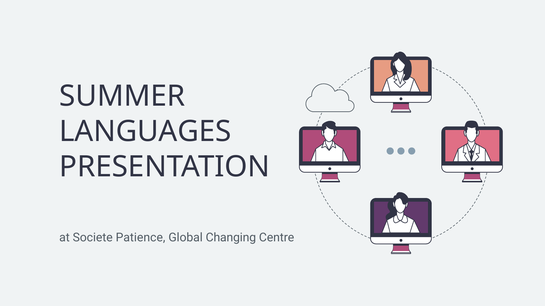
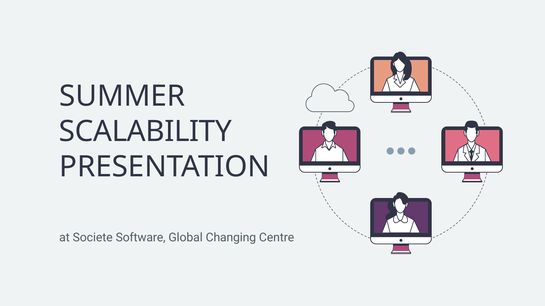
LANGUAGES: LANGUAGES -> SCALABILITY
Patience: Patience -> Software
